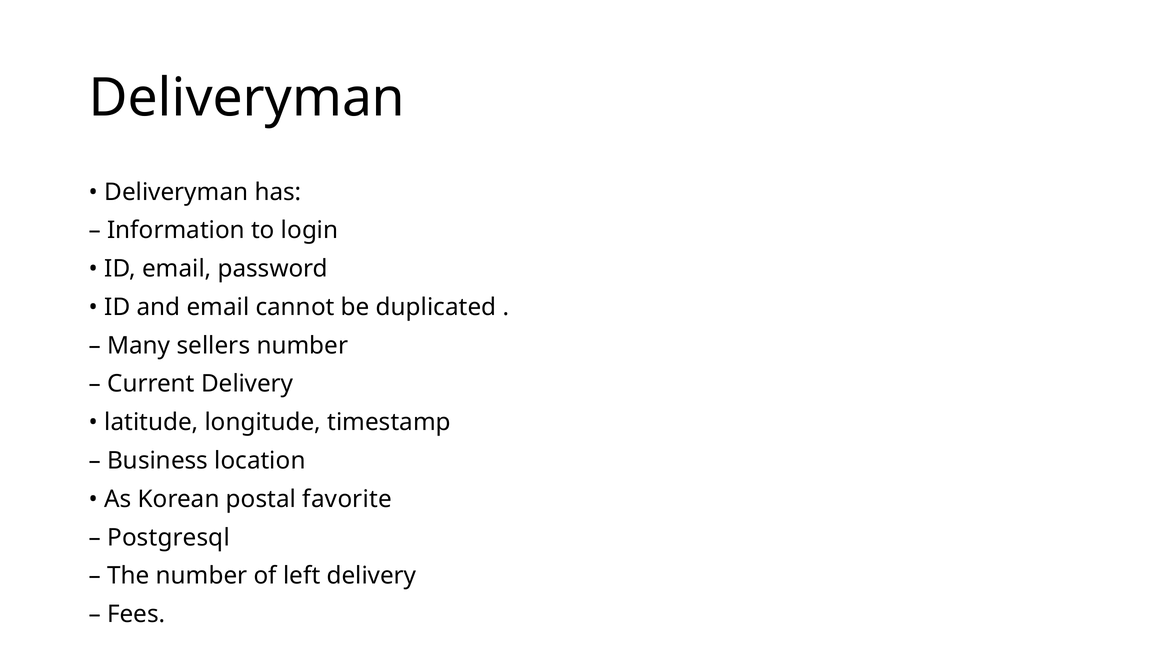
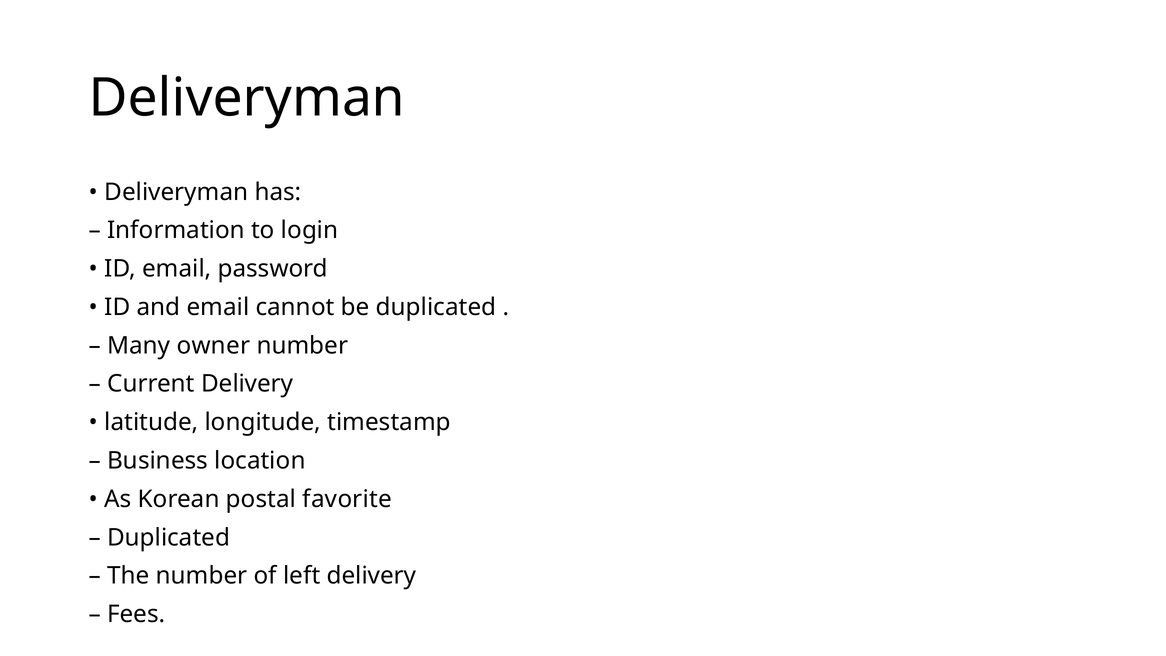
sellers: sellers -> owner
Postgresql at (169, 537): Postgresql -> Duplicated
